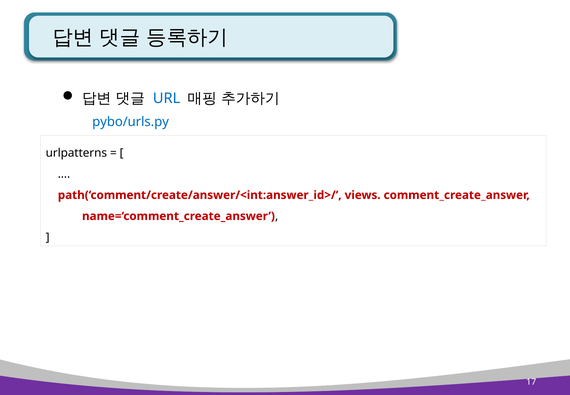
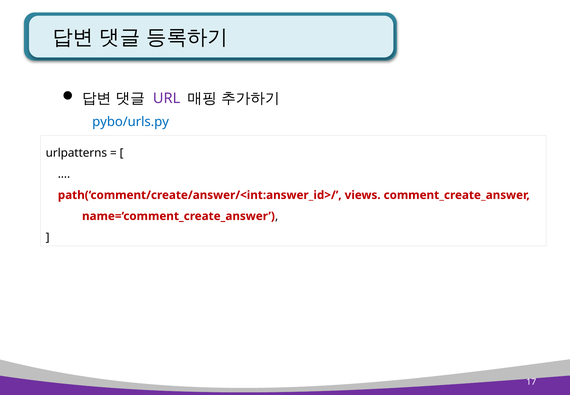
URL colour: blue -> purple
